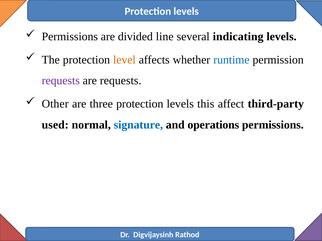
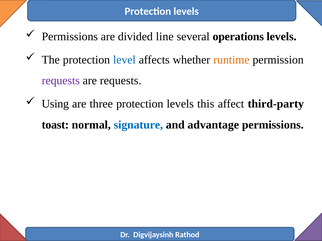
indicating: indicating -> operations
level colour: orange -> blue
runtime colour: blue -> orange
Other: Other -> Using
used: used -> toast
operations: operations -> advantage
